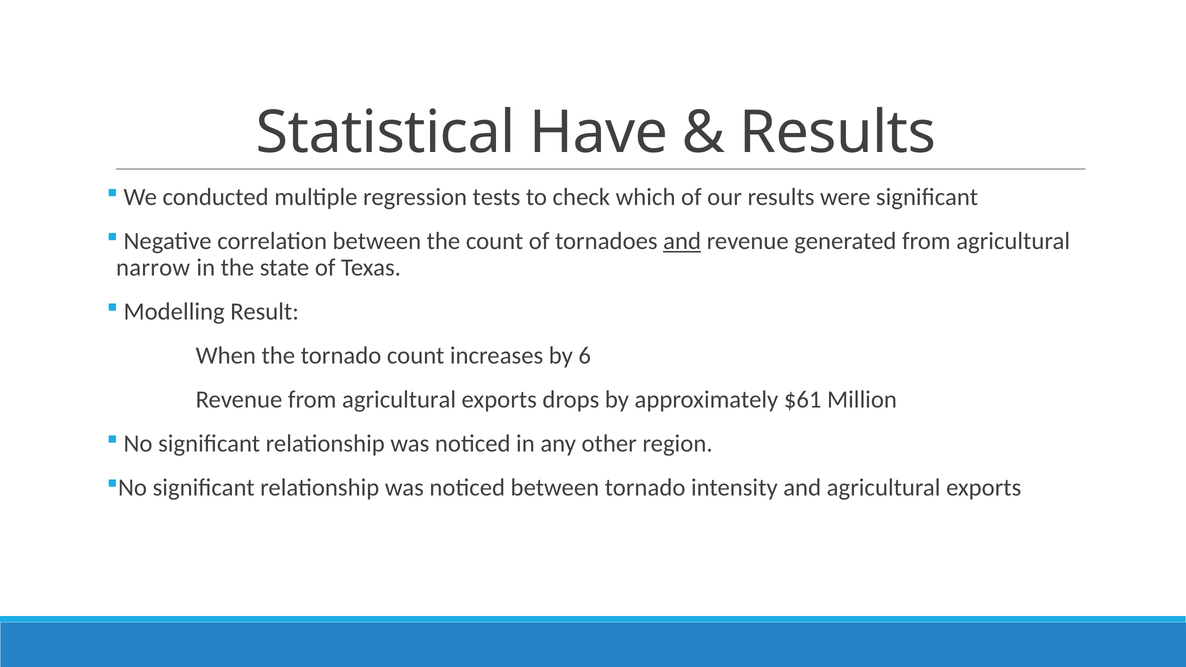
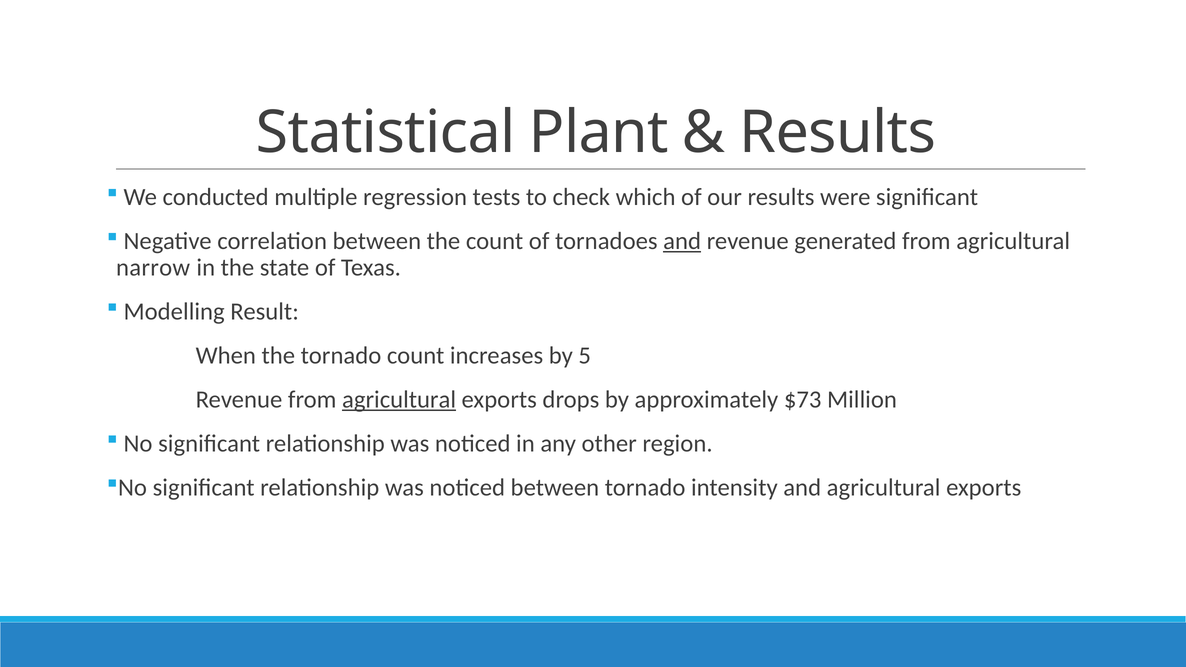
Have: Have -> Plant
6: 6 -> 5
agricultural at (399, 400) underline: none -> present
$61: $61 -> $73
